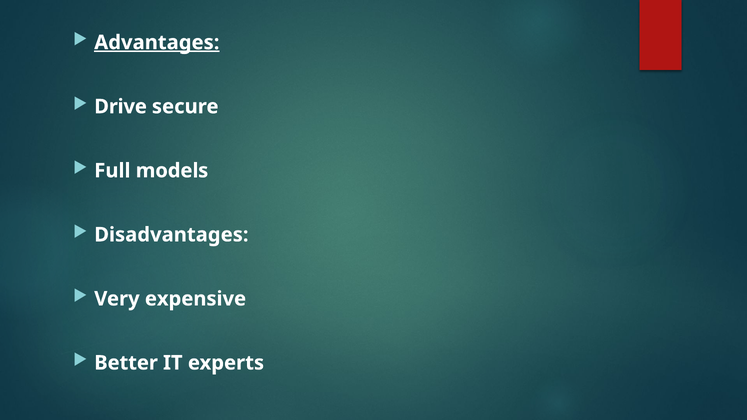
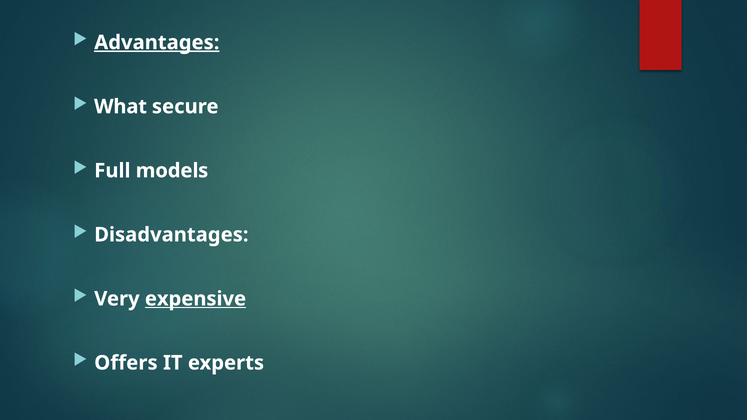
Drive: Drive -> What
expensive underline: none -> present
Better: Better -> Offers
